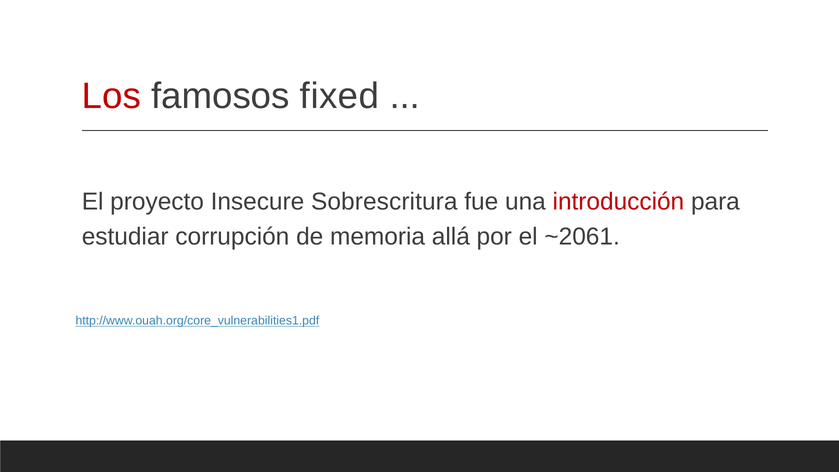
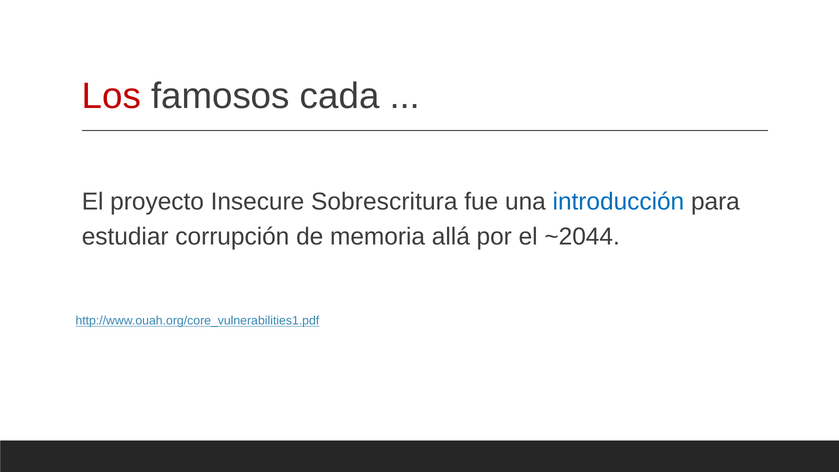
fixed: fixed -> cada
introducción colour: red -> blue
~2061: ~2061 -> ~2044
